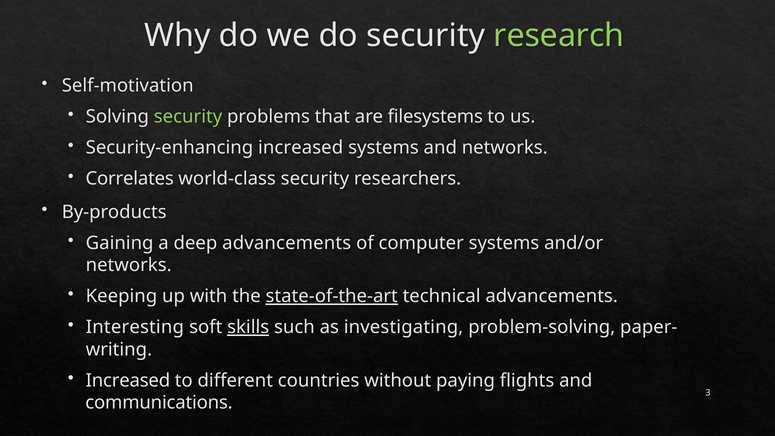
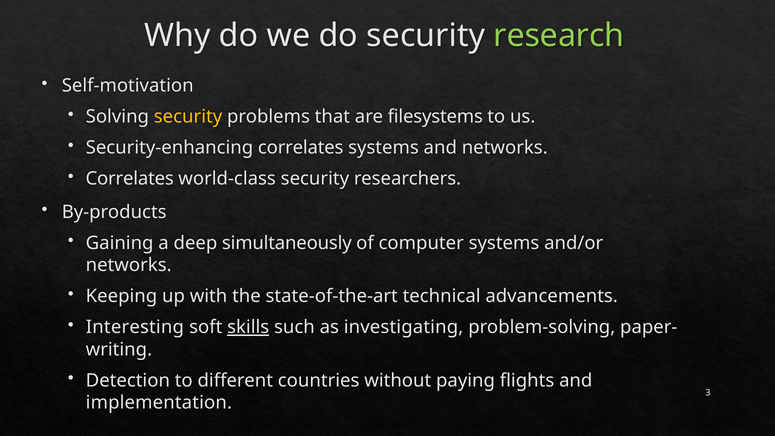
security at (188, 117) colour: light green -> yellow
Security-enhancing increased: increased -> correlates
deep advancements: advancements -> simultaneously
state-of-the-art underline: present -> none
Increased at (128, 380): Increased -> Detection
communications: communications -> implementation
